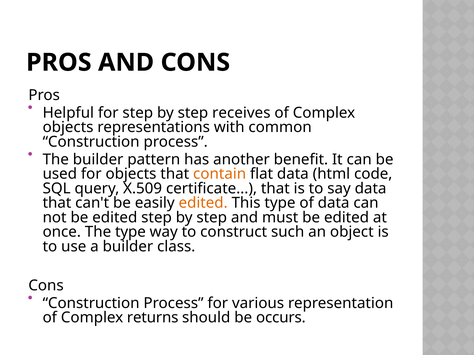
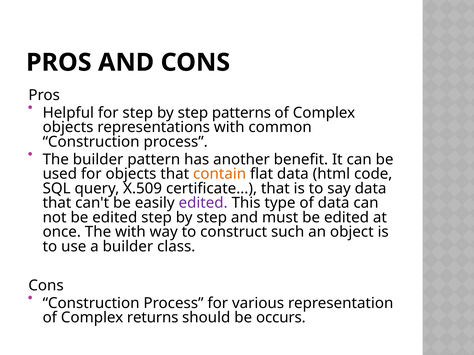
receives: receives -> patterns
edited at (203, 203) colour: orange -> purple
The type: type -> with
